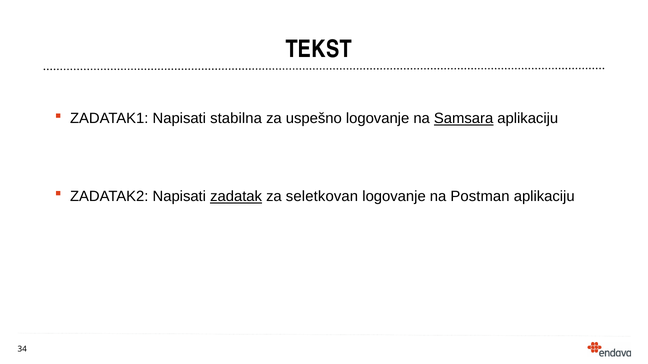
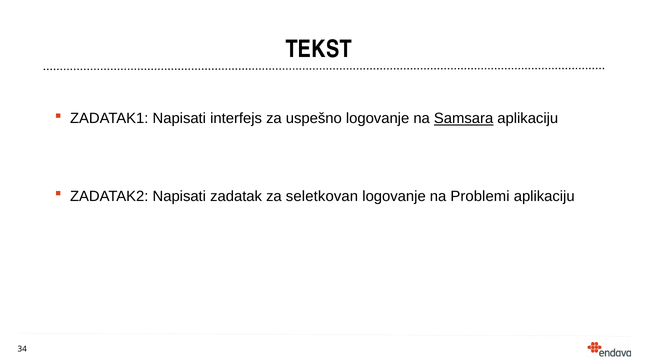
stabilna: stabilna -> interfejs
zadatak underline: present -> none
Postman: Postman -> Problemi
